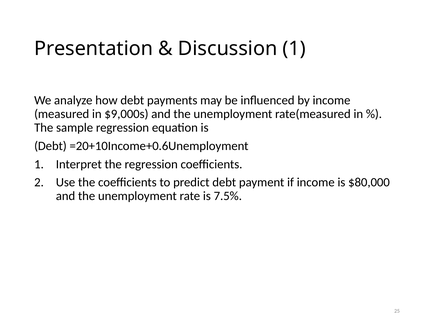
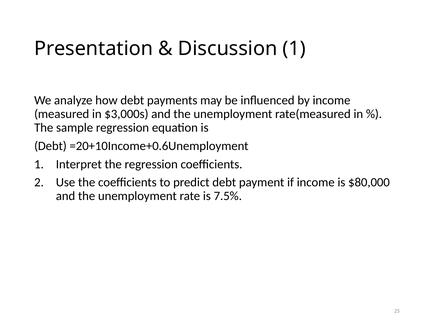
$9,000s: $9,000s -> $3,000s
